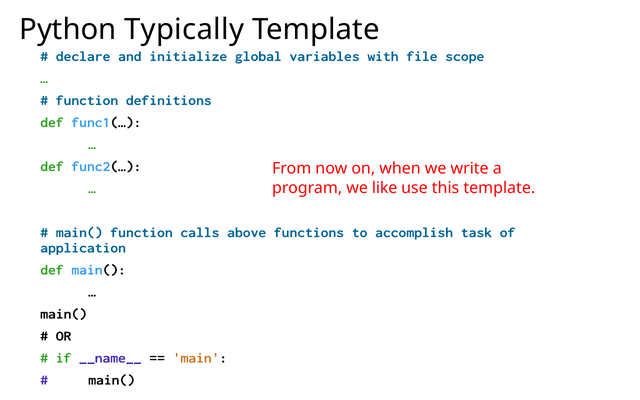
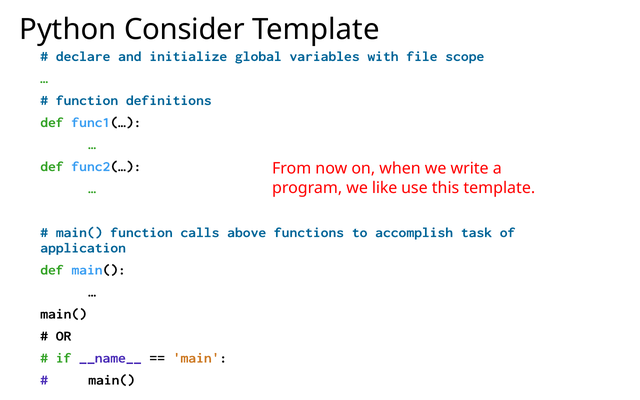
Typically: Typically -> Consider
